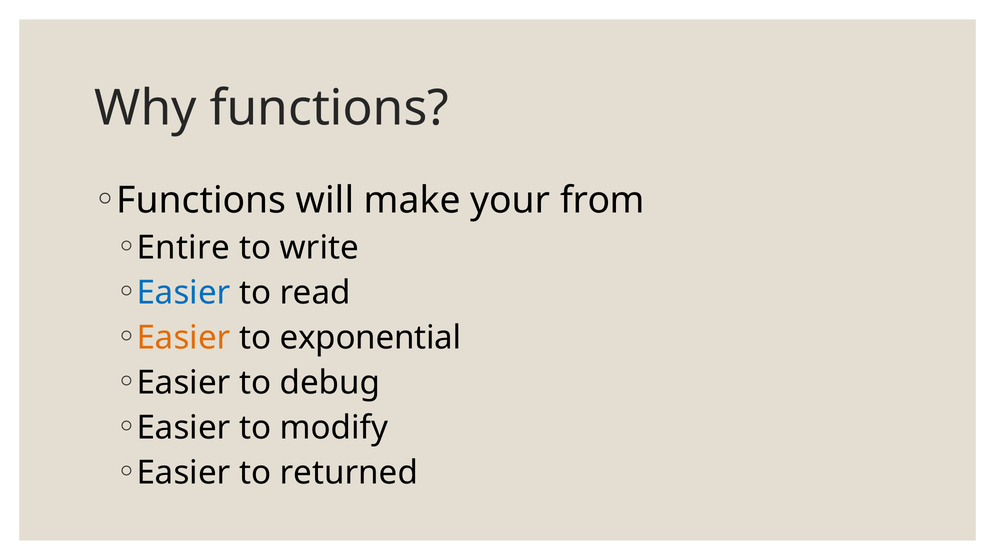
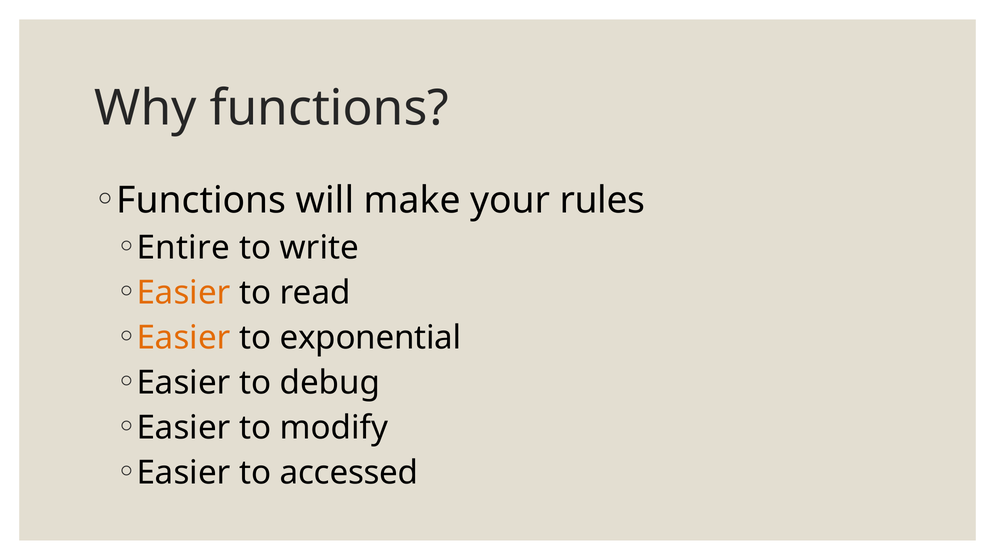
from: from -> rules
Easier at (183, 292) colour: blue -> orange
returned: returned -> accessed
